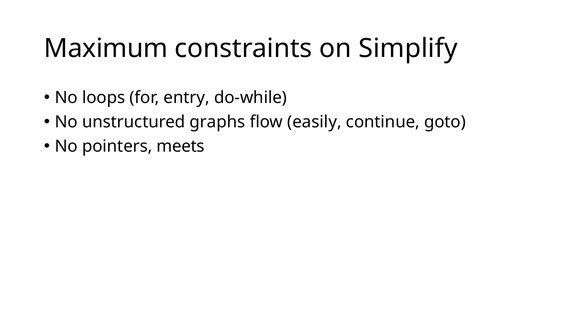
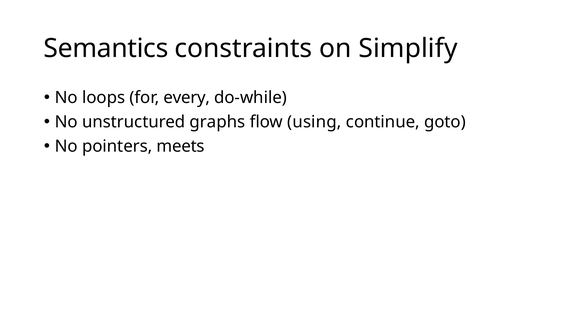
Maximum: Maximum -> Semantics
entry: entry -> every
easily: easily -> using
